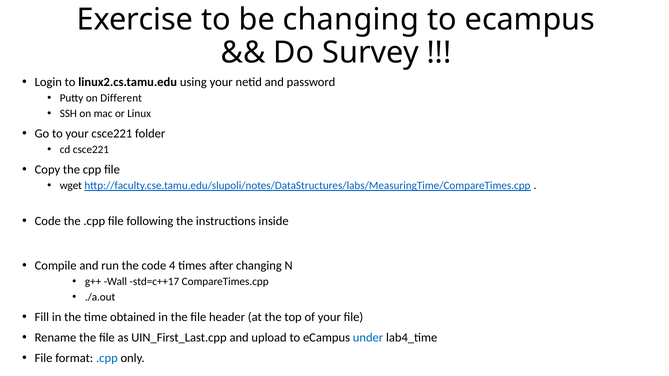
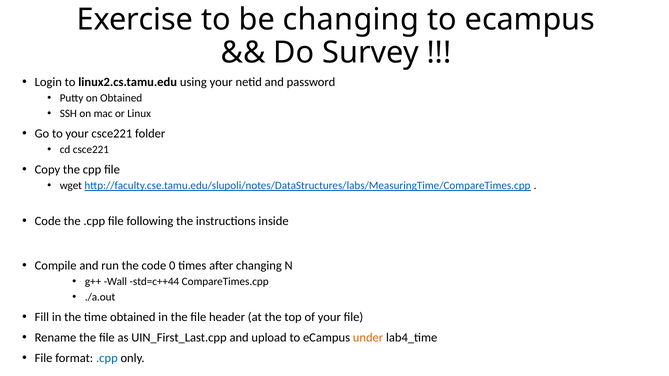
on Different: Different -> Obtained
4: 4 -> 0
std=c++17: std=c++17 -> std=c++44
under colour: blue -> orange
